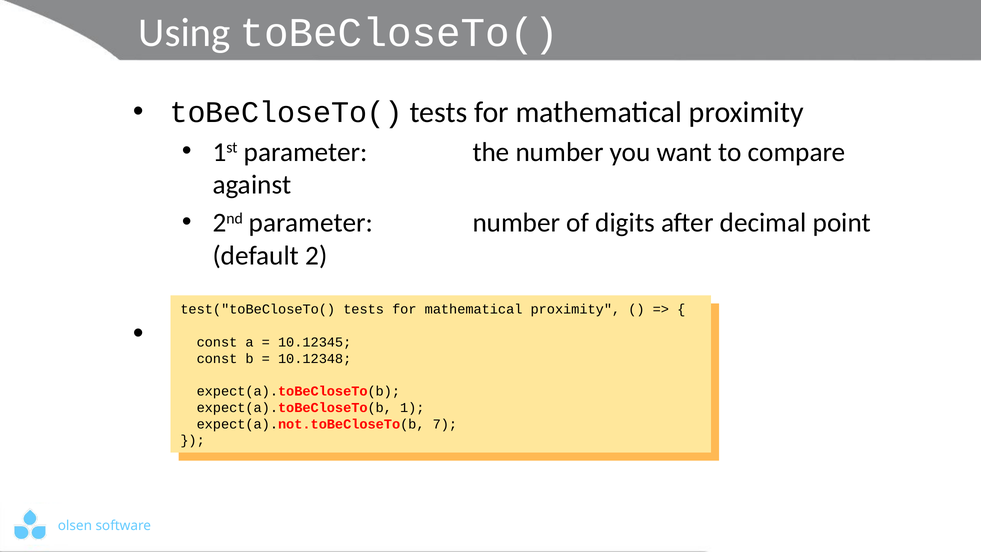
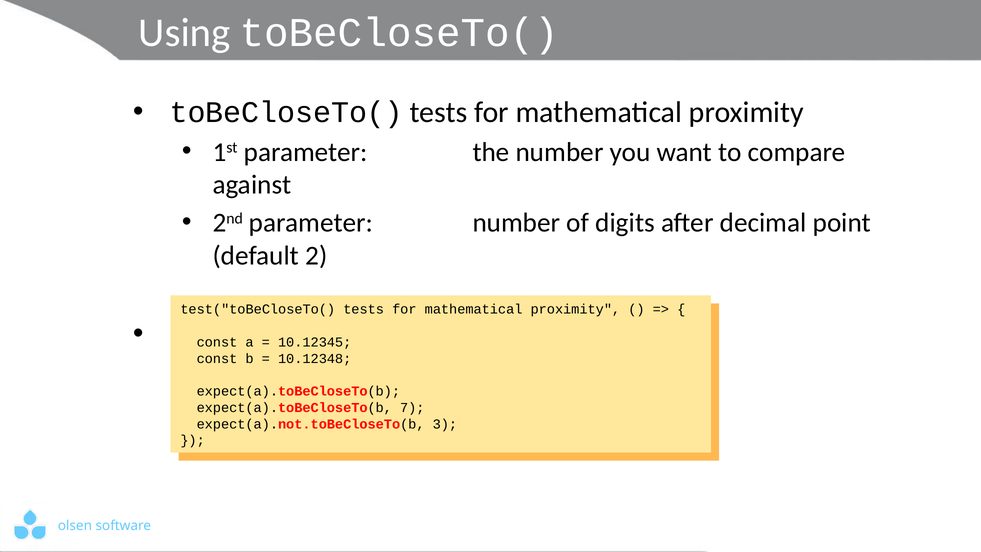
1: 1 -> 7
7: 7 -> 3
